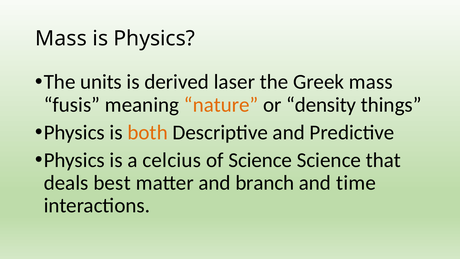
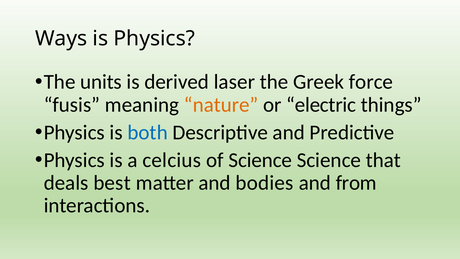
Mass at (61, 39): Mass -> Ways
Greek mass: mass -> force
density: density -> electric
both colour: orange -> blue
branch: branch -> bodies
time: time -> from
